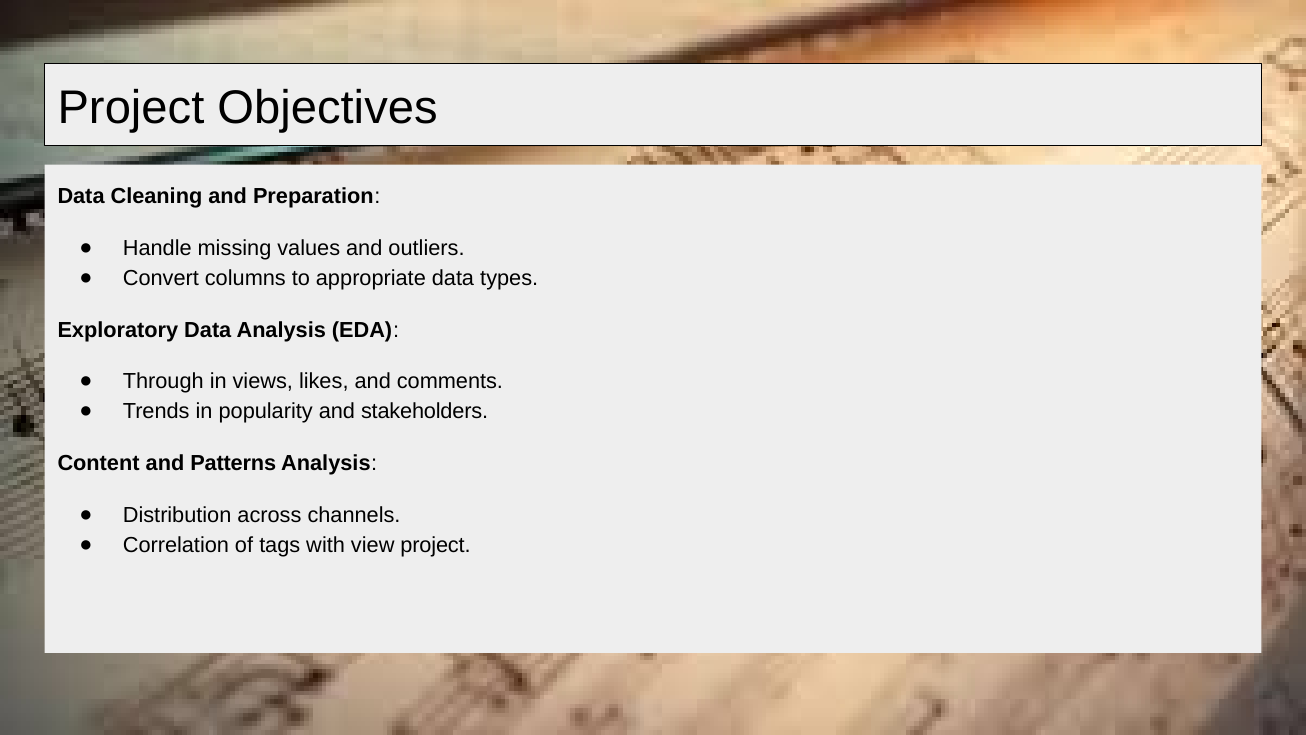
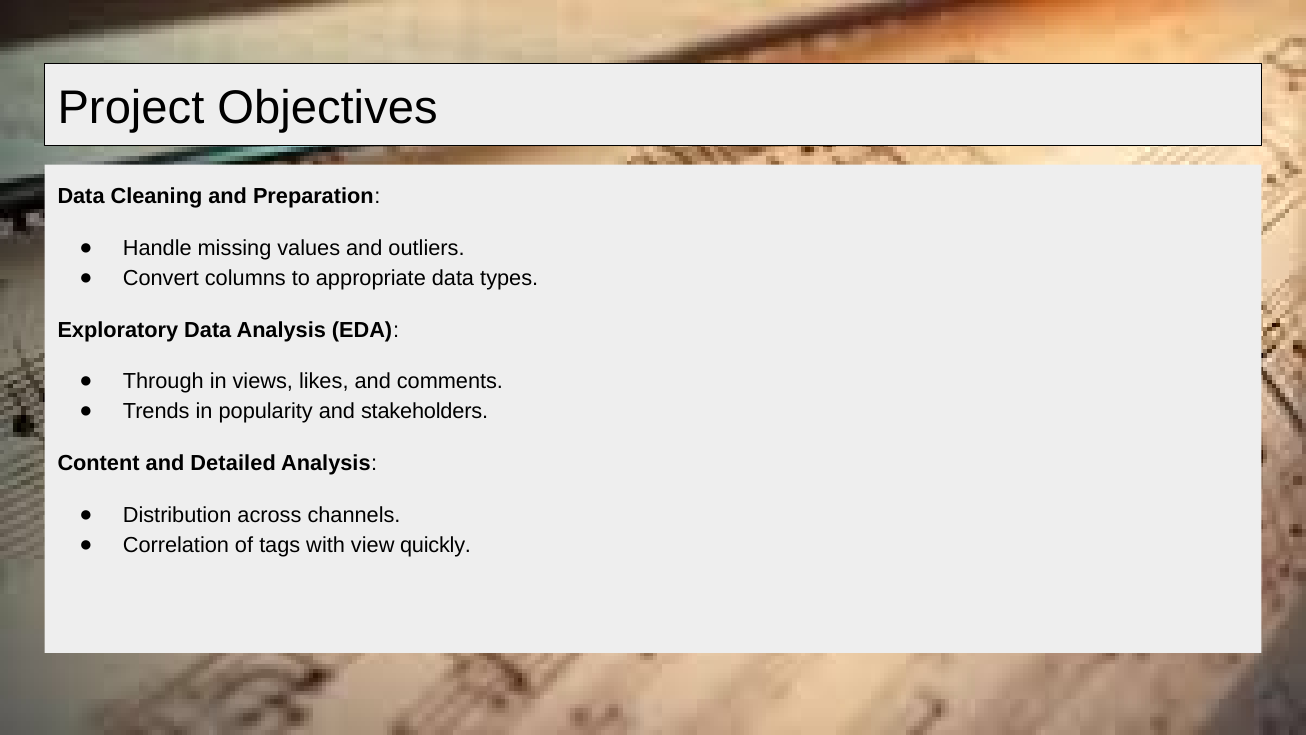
Patterns: Patterns -> Detailed
view project: project -> quickly
